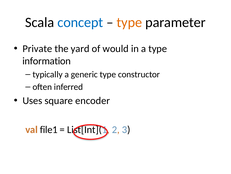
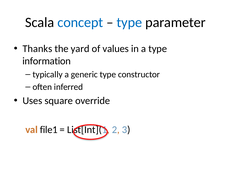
type at (129, 22) colour: orange -> blue
Private: Private -> Thanks
would: would -> values
encoder: encoder -> override
